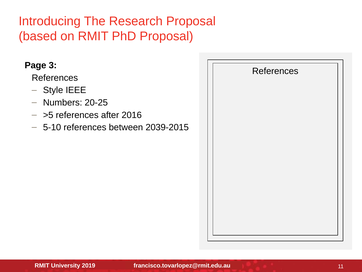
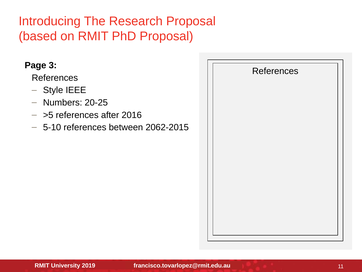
2039-2015: 2039-2015 -> 2062-2015
